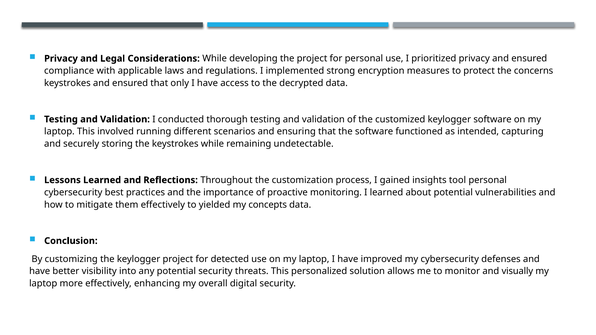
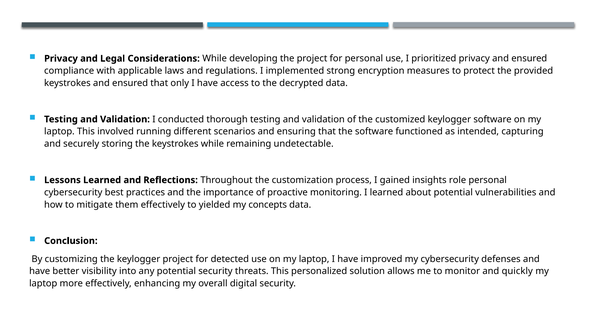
concerns: concerns -> provided
tool: tool -> role
visually: visually -> quickly
